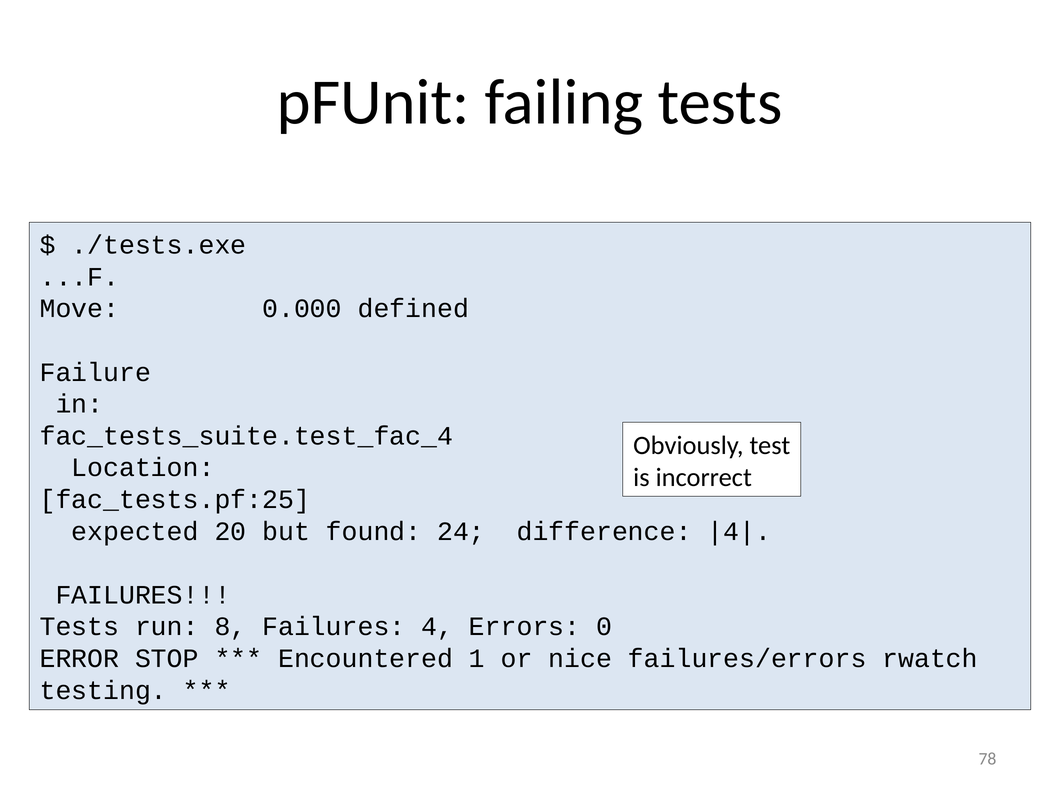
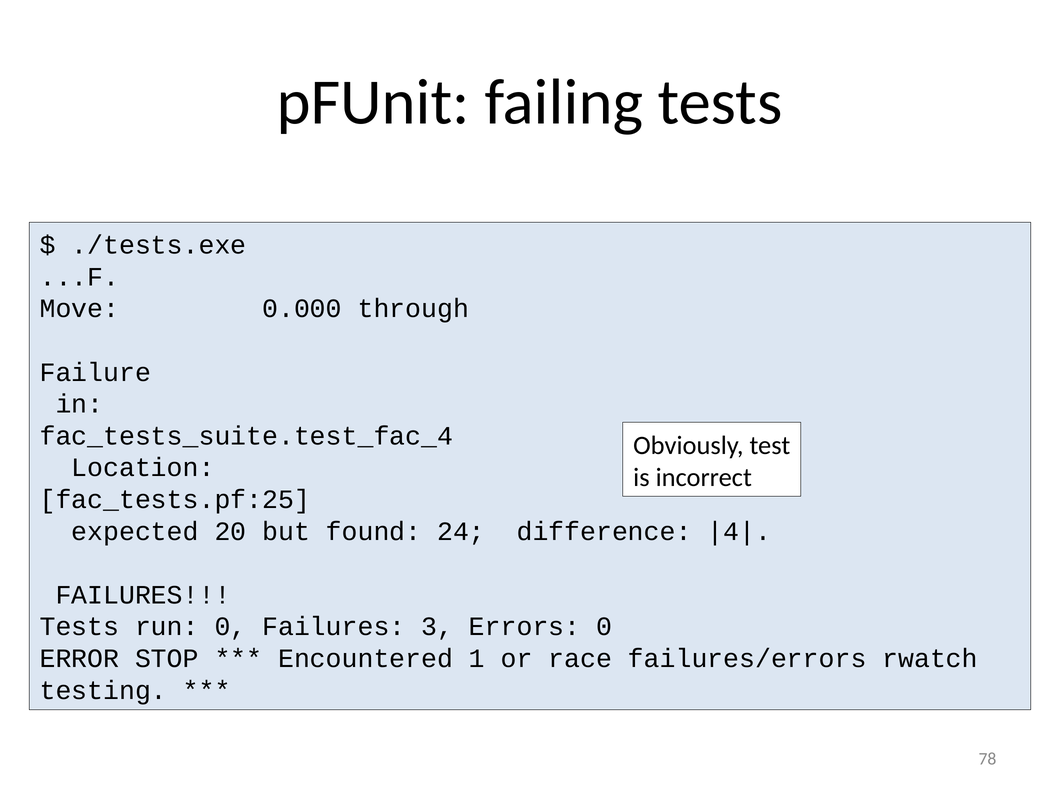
defined: defined -> through
run 8: 8 -> 0
4: 4 -> 3
nice: nice -> race
